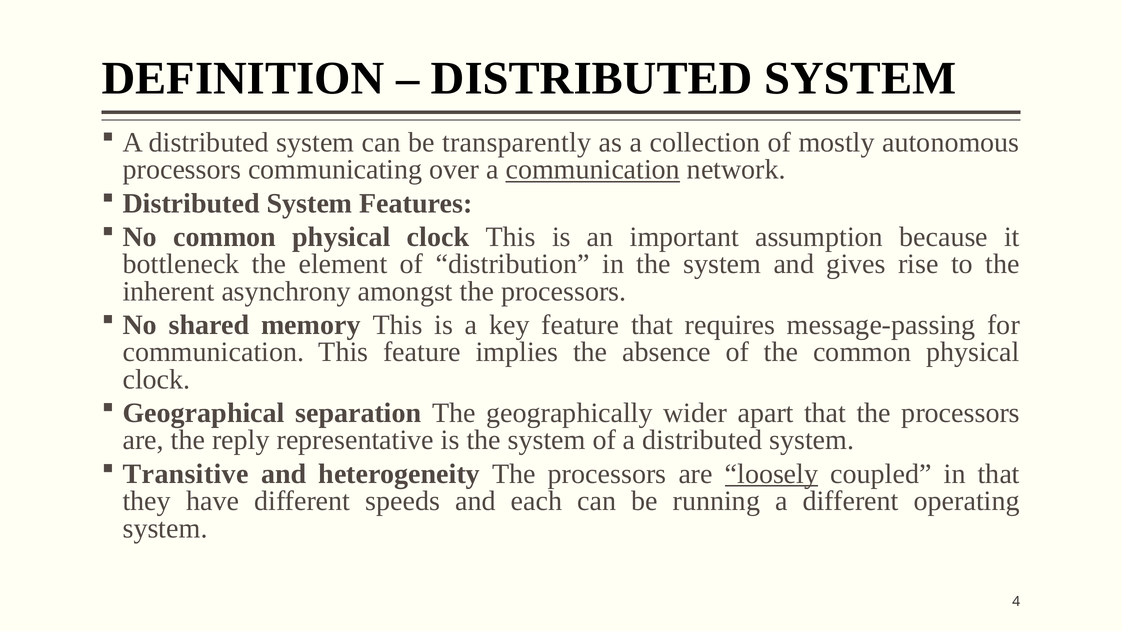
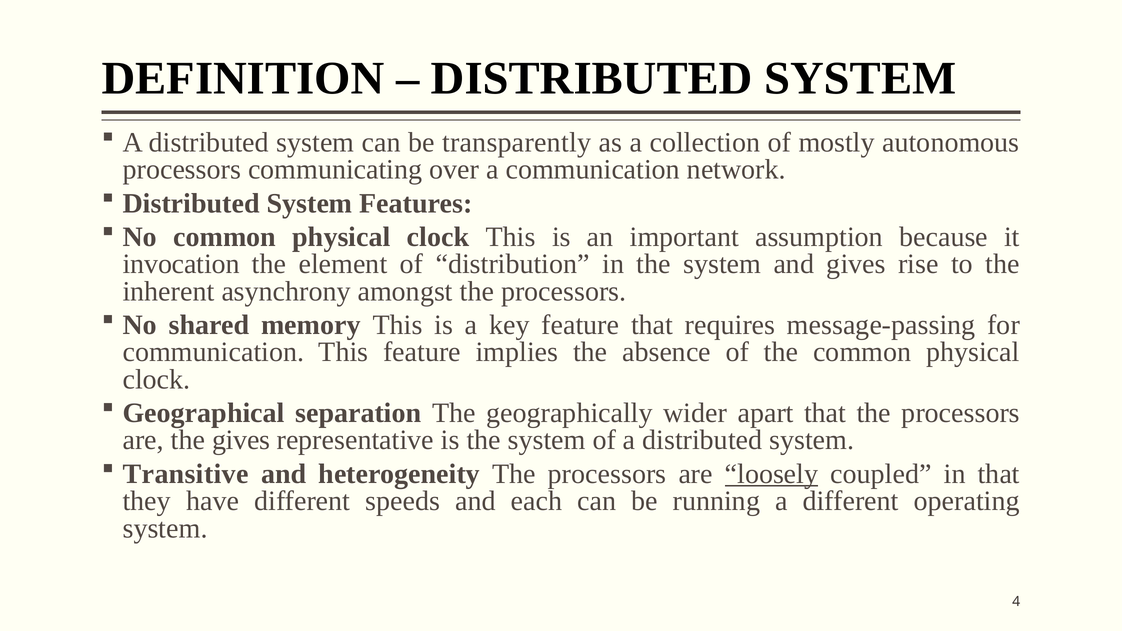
communication at (593, 170) underline: present -> none
bottleneck: bottleneck -> invocation
the reply: reply -> gives
